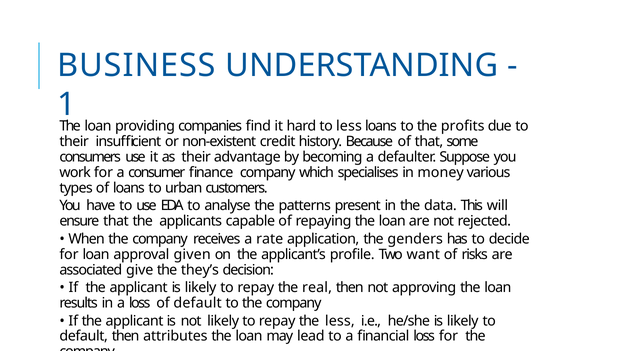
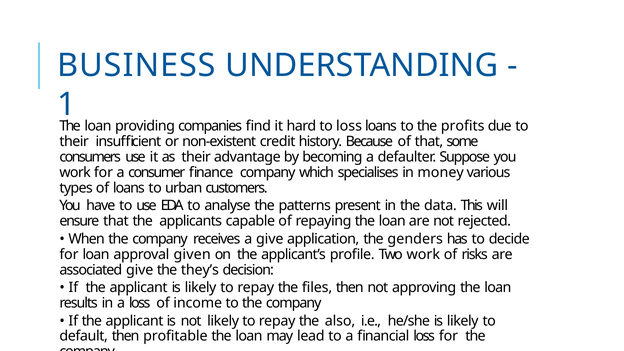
to less: less -> loss
a rate: rate -> give
Two want: want -> work
real: real -> files
of default: default -> income
the less: less -> also
attributes: attributes -> profitable
